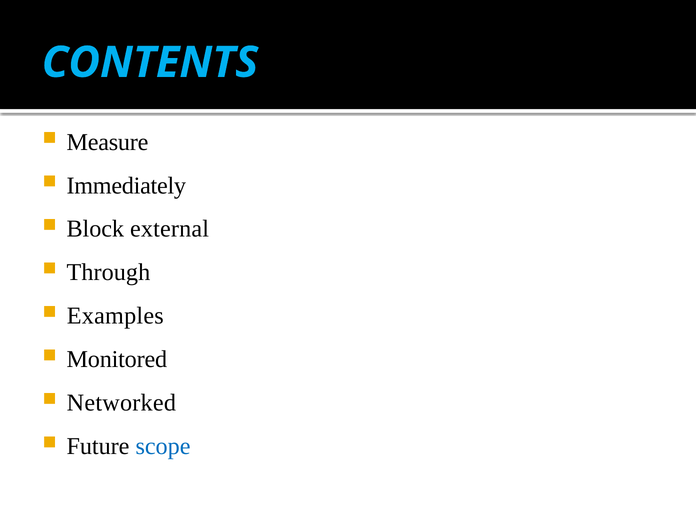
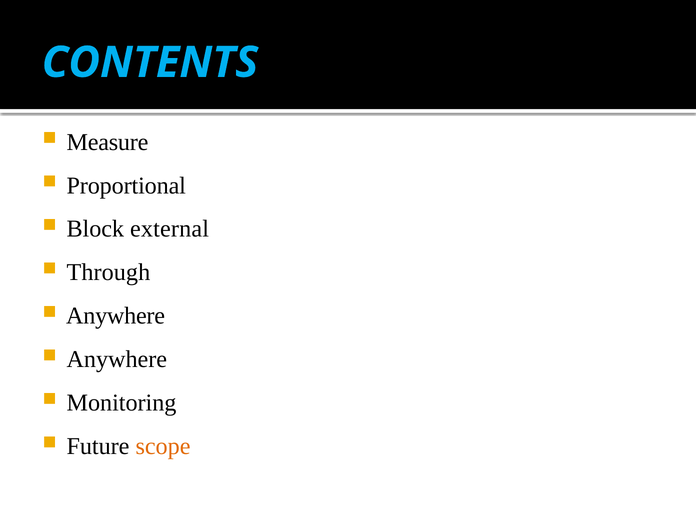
Immediately: Immediately -> Proportional
Examples at (115, 316): Examples -> Anywhere
Monitored at (117, 359): Monitored -> Anywhere
Networked: Networked -> Monitoring
scope colour: blue -> orange
